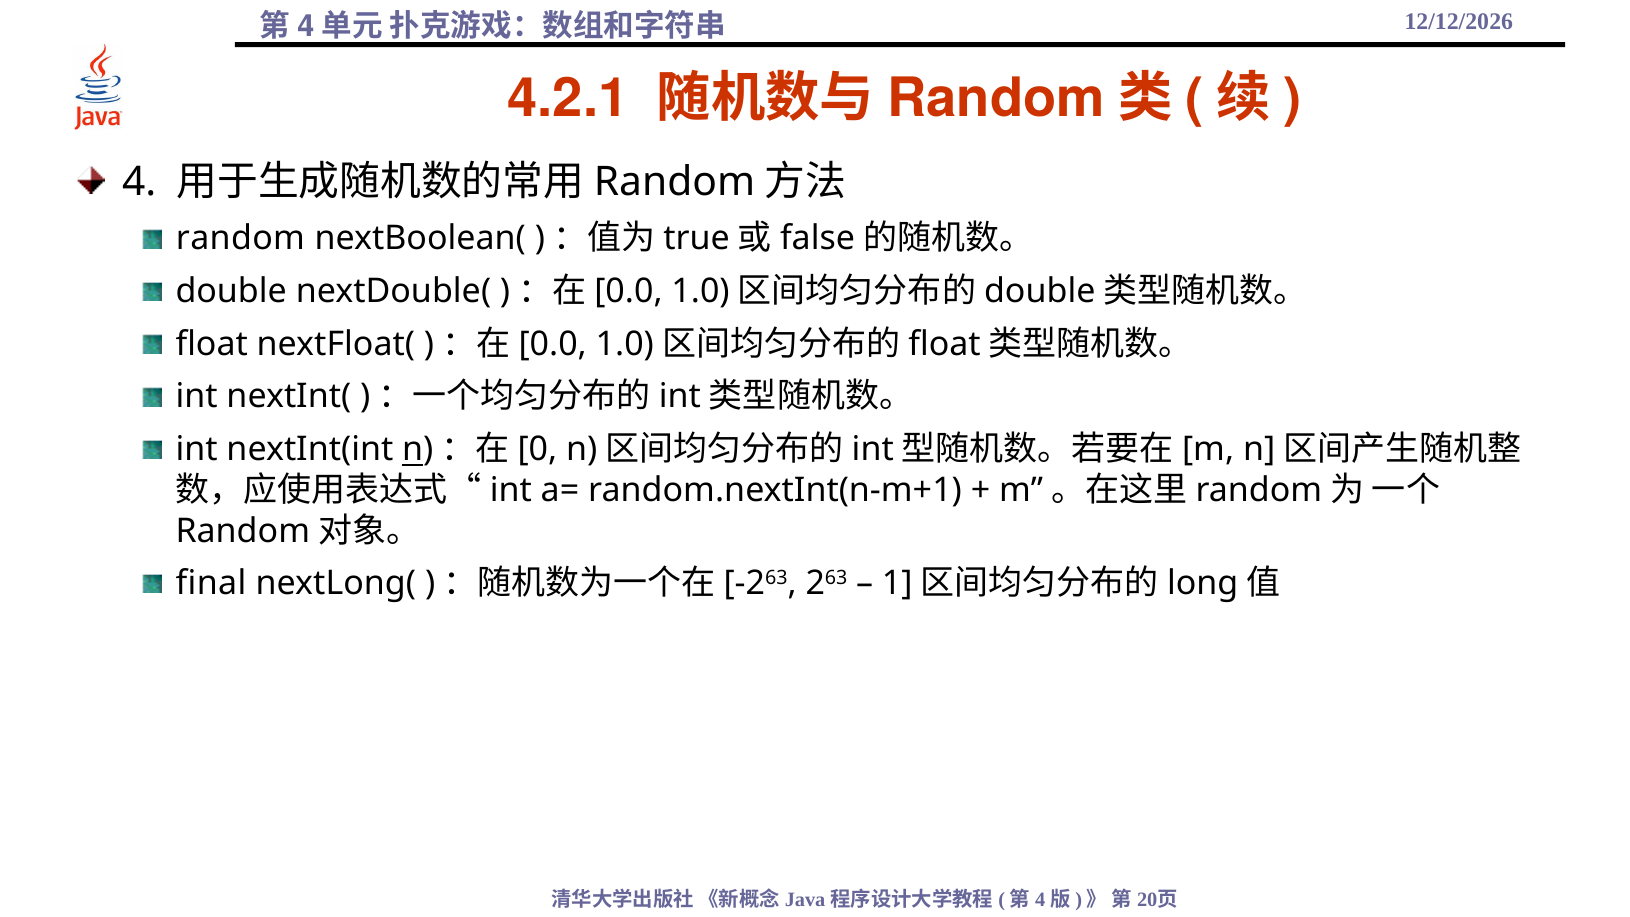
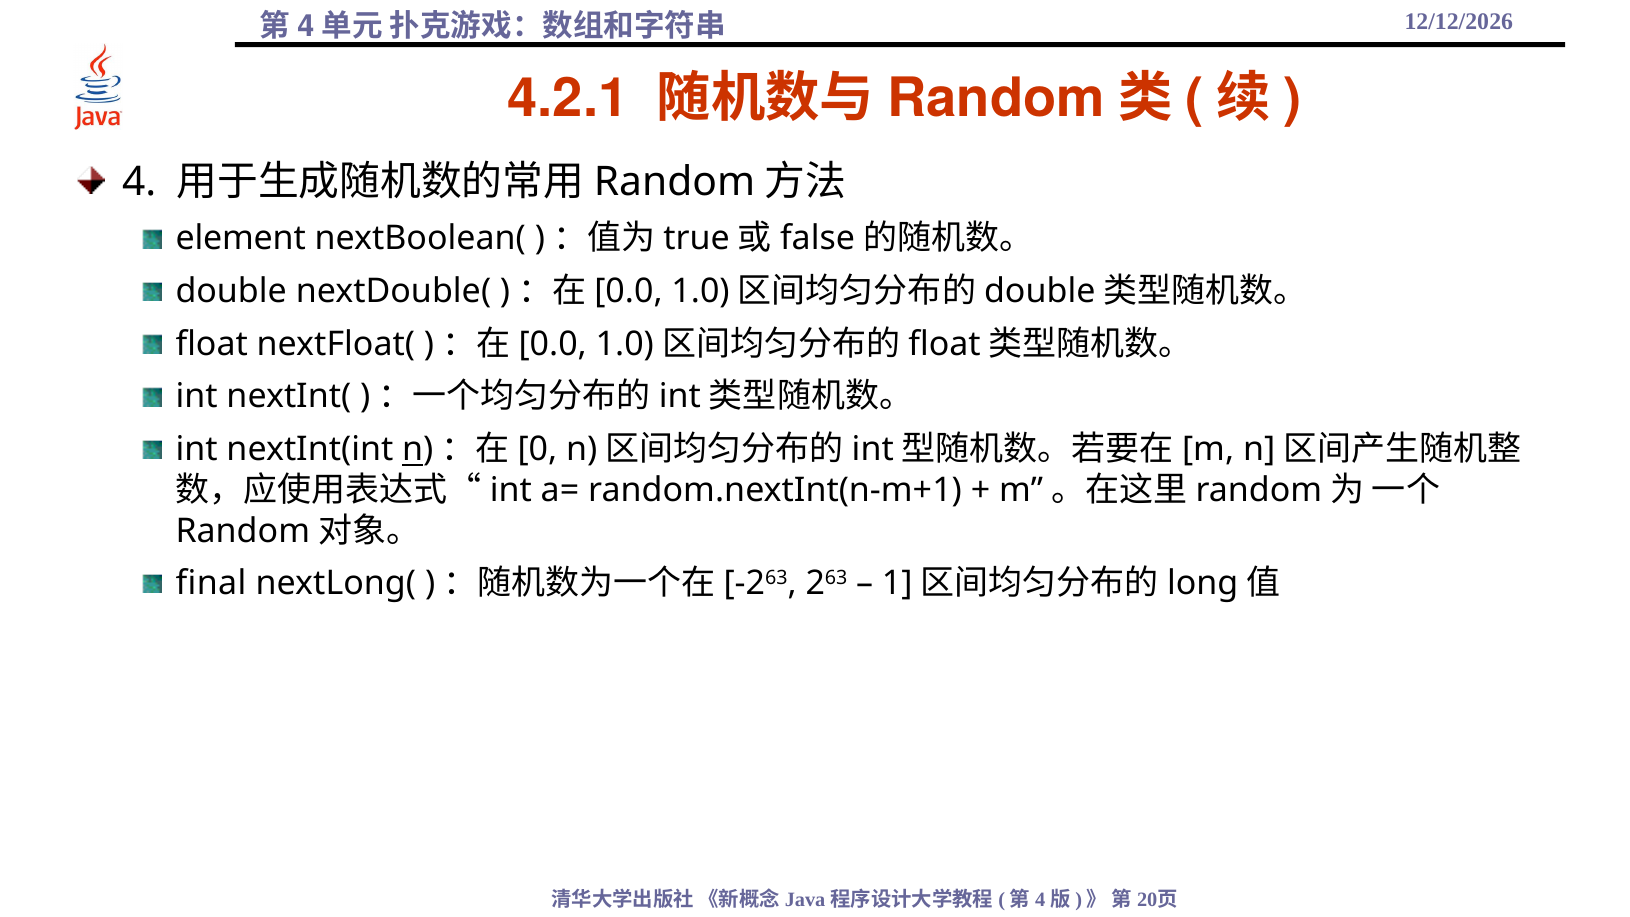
random at (240, 239): random -> element
